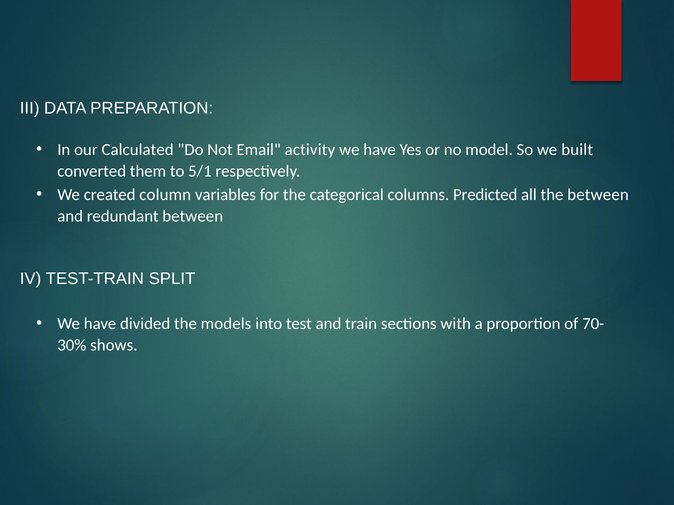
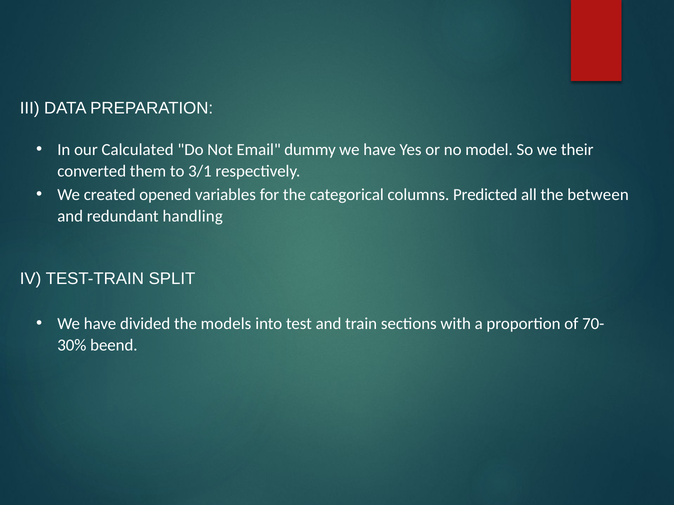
activity: activity -> dummy
built: built -> their
5/1: 5/1 -> 3/1
column: column -> opened
redundant between: between -> handling
shows: shows -> beend
